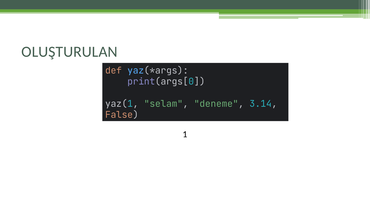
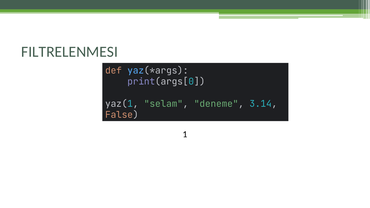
OLUŞTURULAN: OLUŞTURULAN -> FILTRELENMESI
